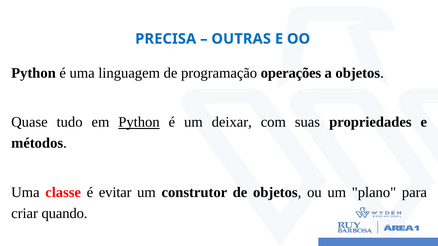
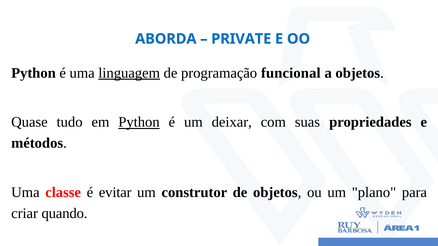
PRECISA: PRECISA -> ABORDA
OUTRAS: OUTRAS -> PRIVATE
linguagem underline: none -> present
operações: operações -> funcional
